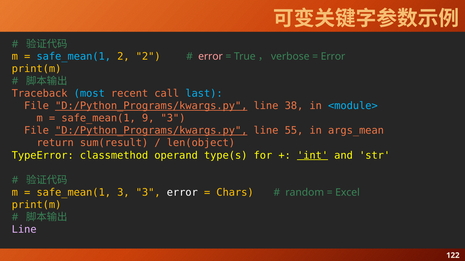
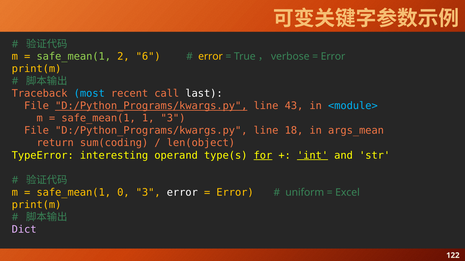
safe_mean(1 at (74, 56) colour: light blue -> light green
2 2: 2 -> 6
error at (210, 56) colour: pink -> yellow
last colour: light blue -> white
38: 38 -> 43
9: 9 -> 1
D:/Python_Programs/kwargs.py at (151, 131) underline: present -> none
55: 55 -> 18
sum(result: sum(result -> sum(coding
classmethod: classmethod -> interesting
for underline: none -> present
safe_mean(1 3: 3 -> 0
Chars at (235, 193): Chars -> Error
random: random -> uniform
Line at (24, 230): Line -> Dict
